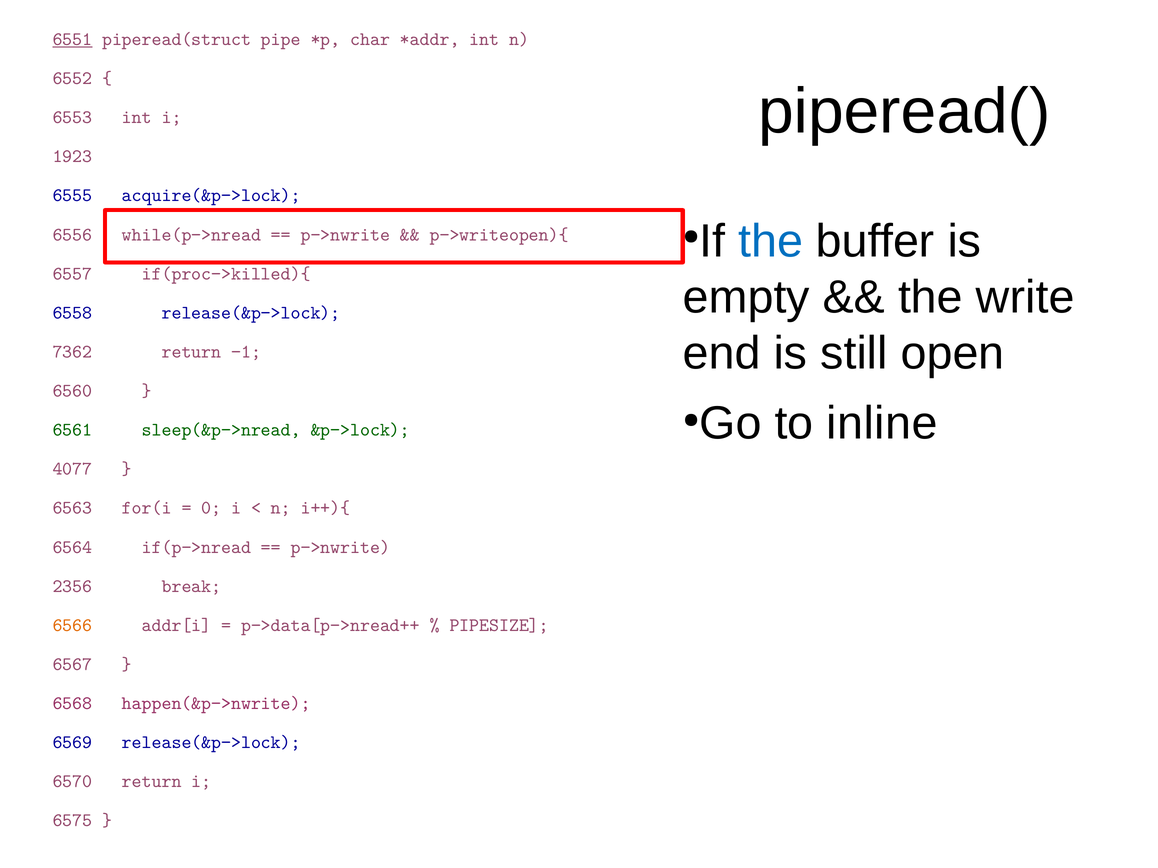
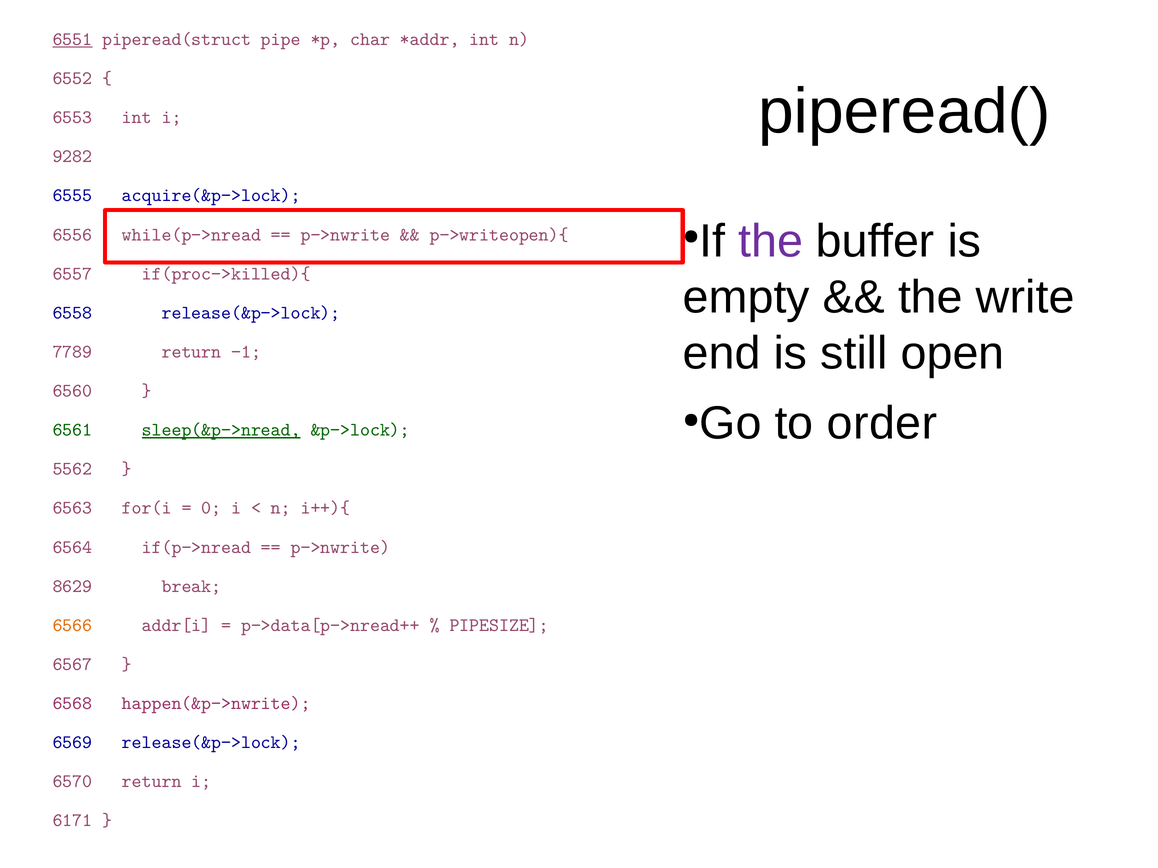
1923: 1923 -> 9282
the at (771, 241) colour: blue -> purple
7362: 7362 -> 7789
inline: inline -> order
sleep(&p−>nread underline: none -> present
4077: 4077 -> 5562
2356: 2356 -> 8629
6575: 6575 -> 6171
